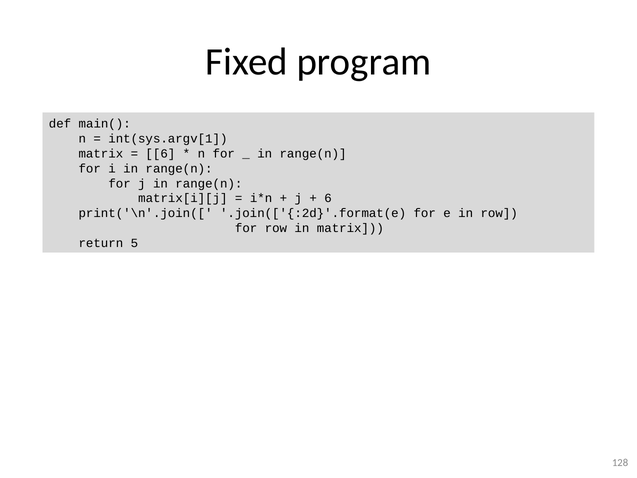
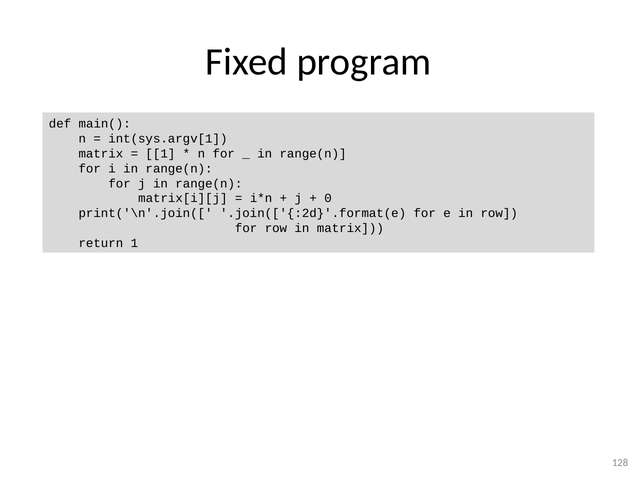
6 at (160, 154): 6 -> 1
6 at (328, 198): 6 -> 0
return 5: 5 -> 1
